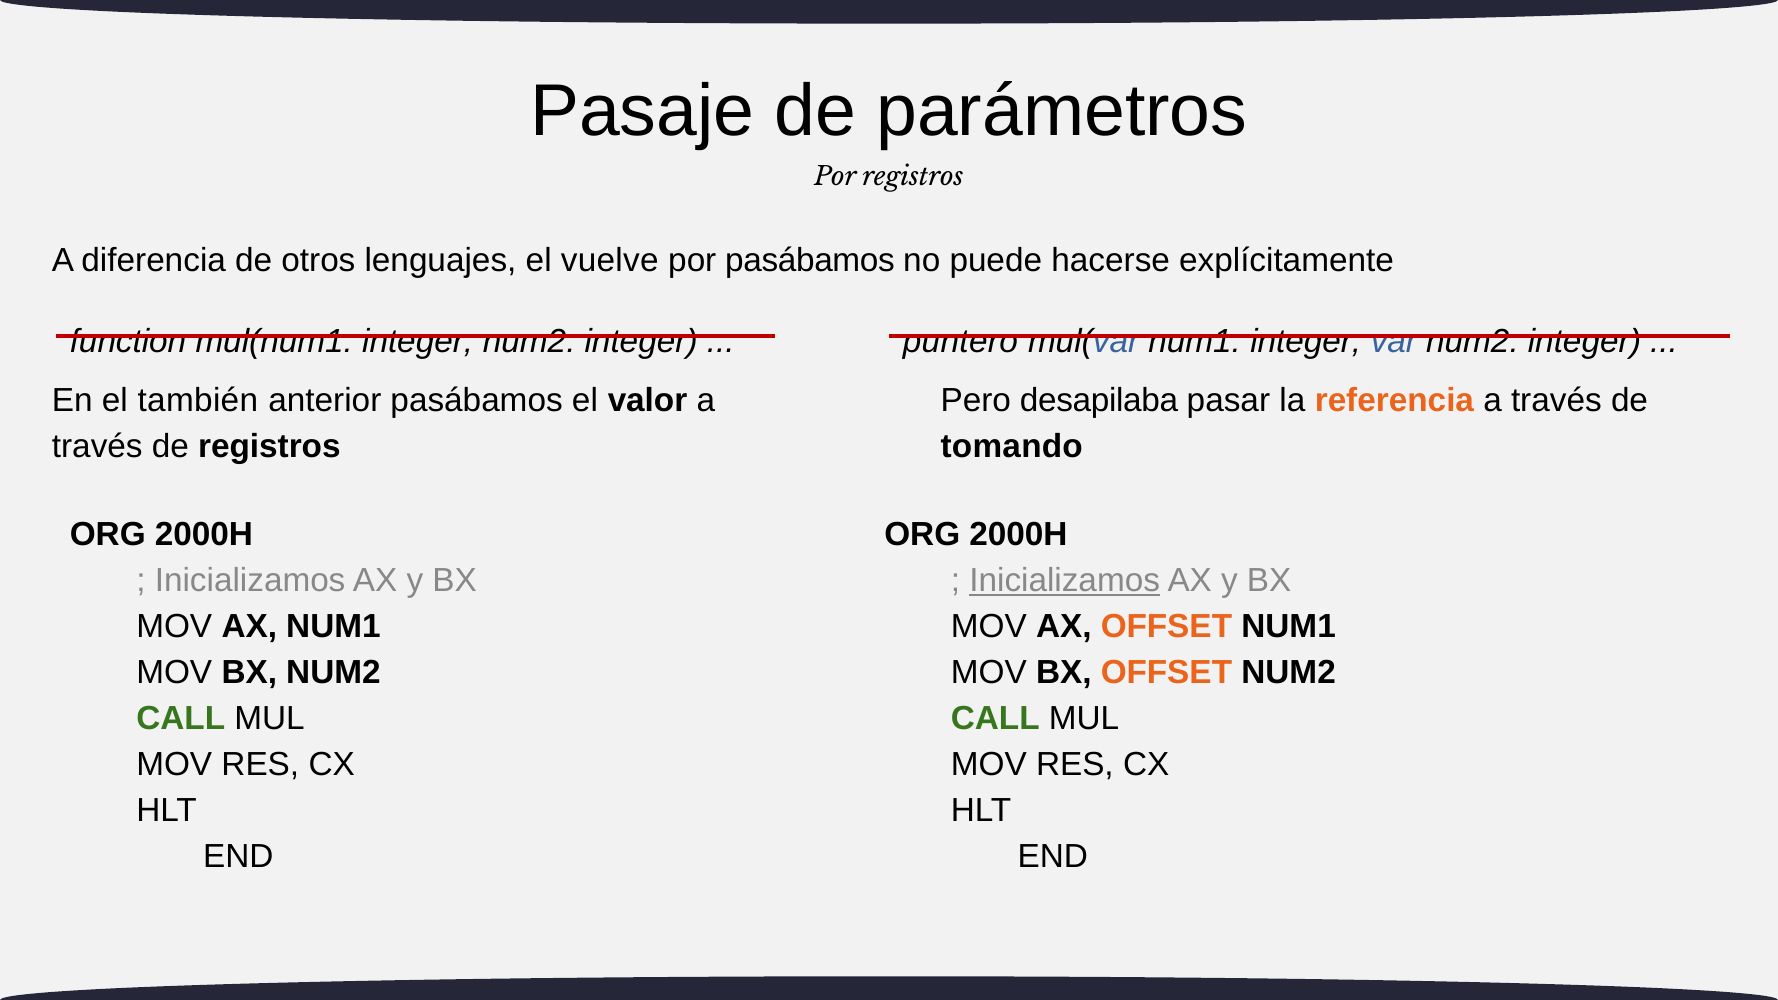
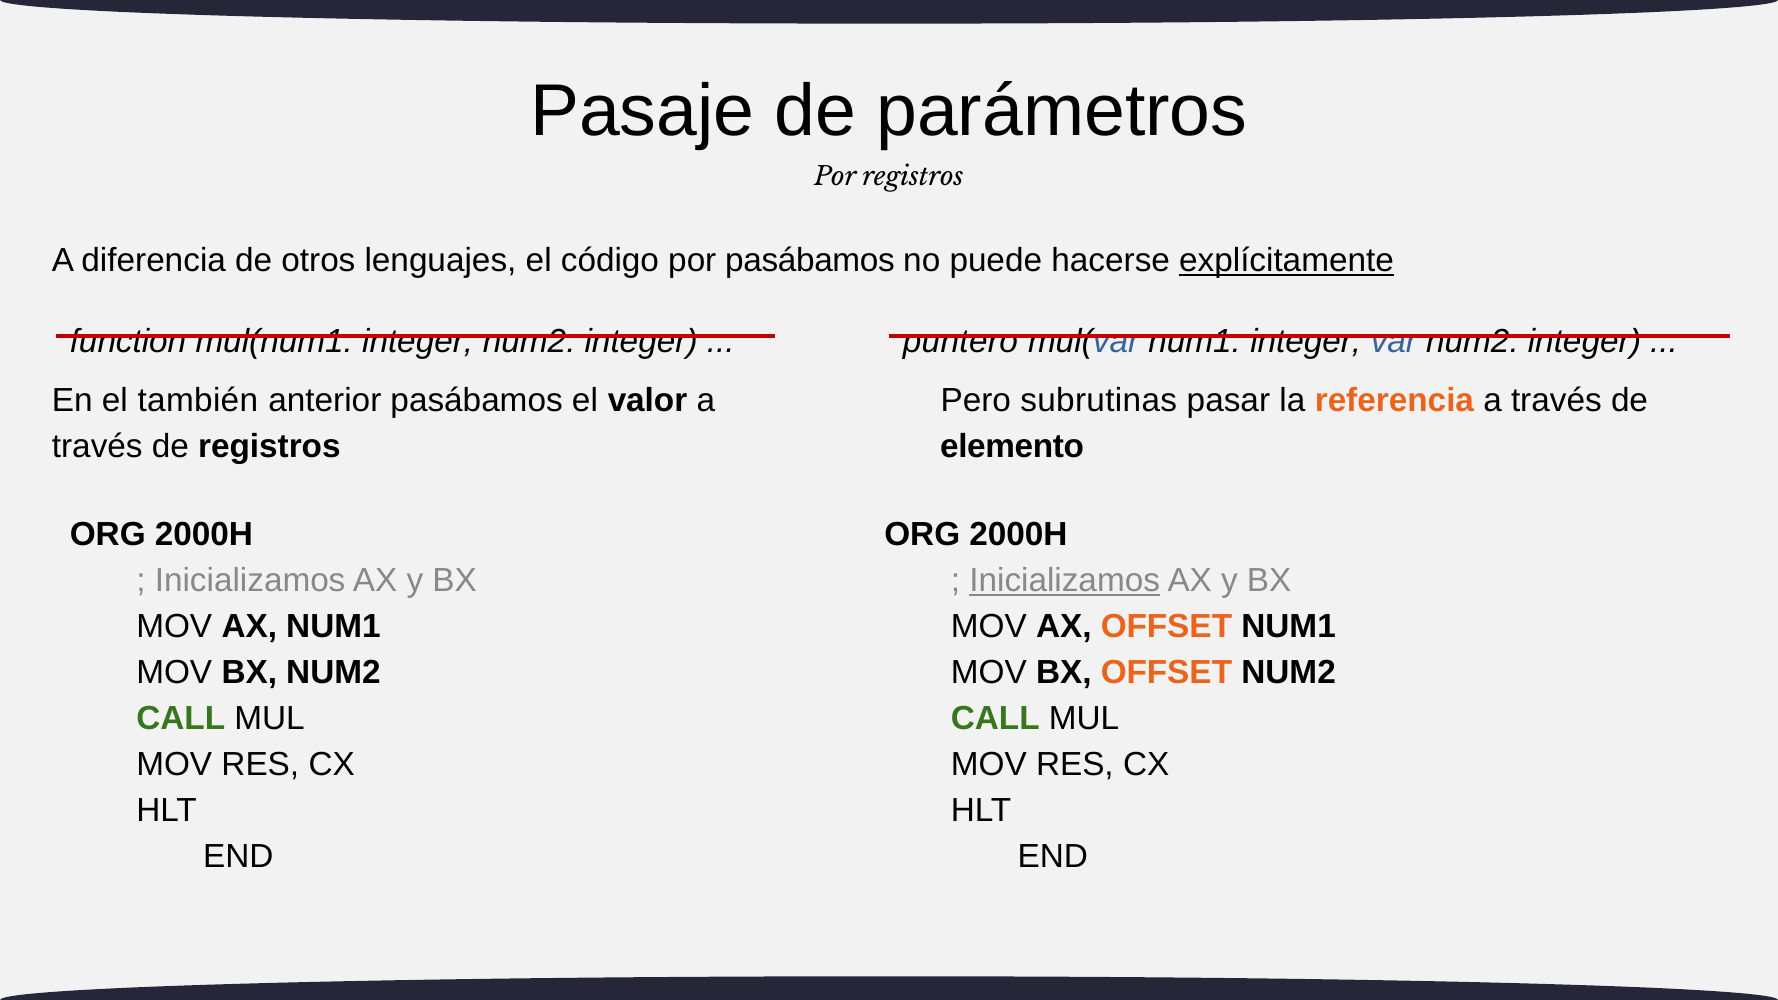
vuelve: vuelve -> código
explícitamente underline: none -> present
desapilaba: desapilaba -> subrutinas
tomando: tomando -> elemento
